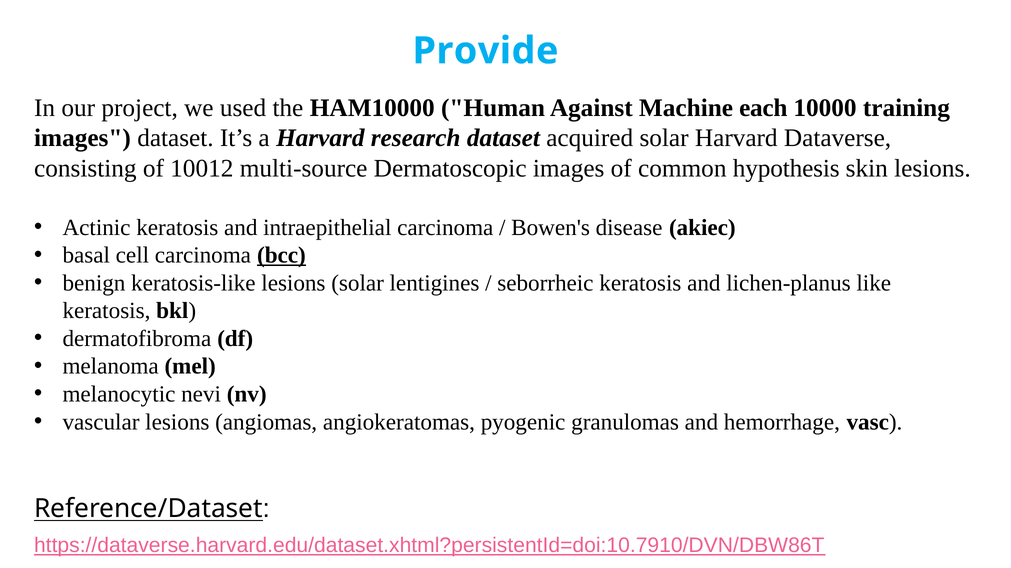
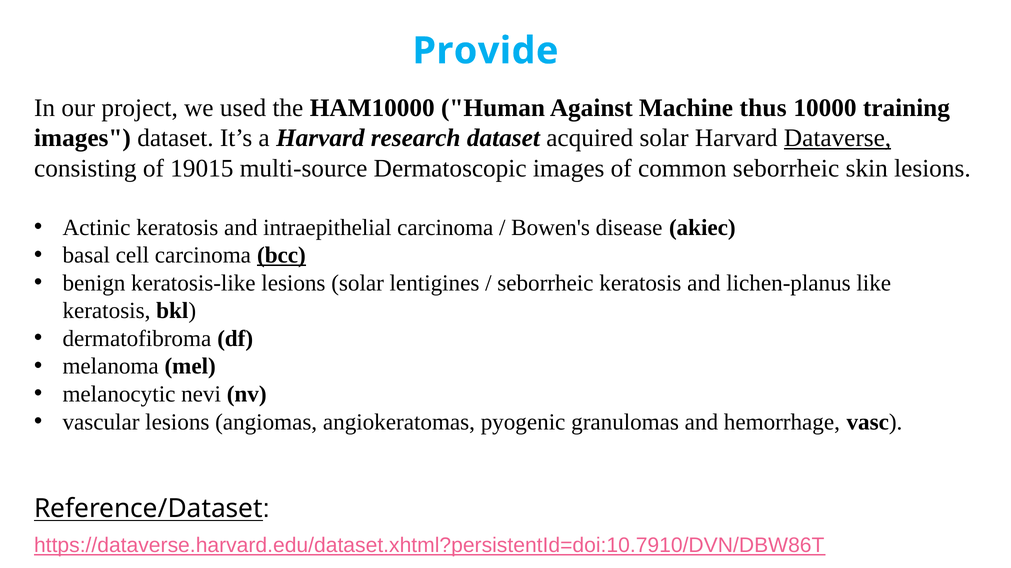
each: each -> thus
Dataverse underline: none -> present
10012: 10012 -> 19015
common hypothesis: hypothesis -> seborrheic
